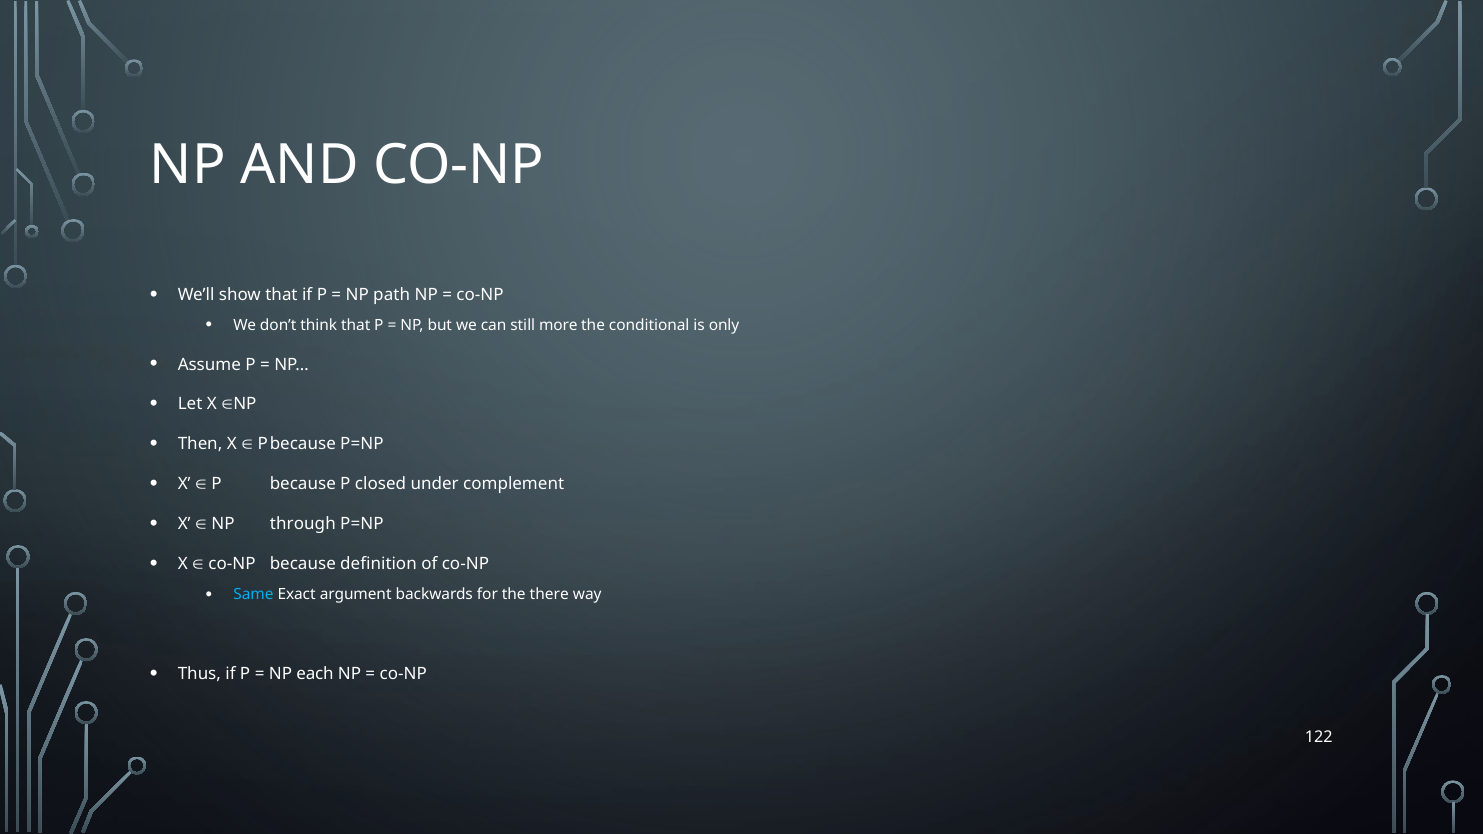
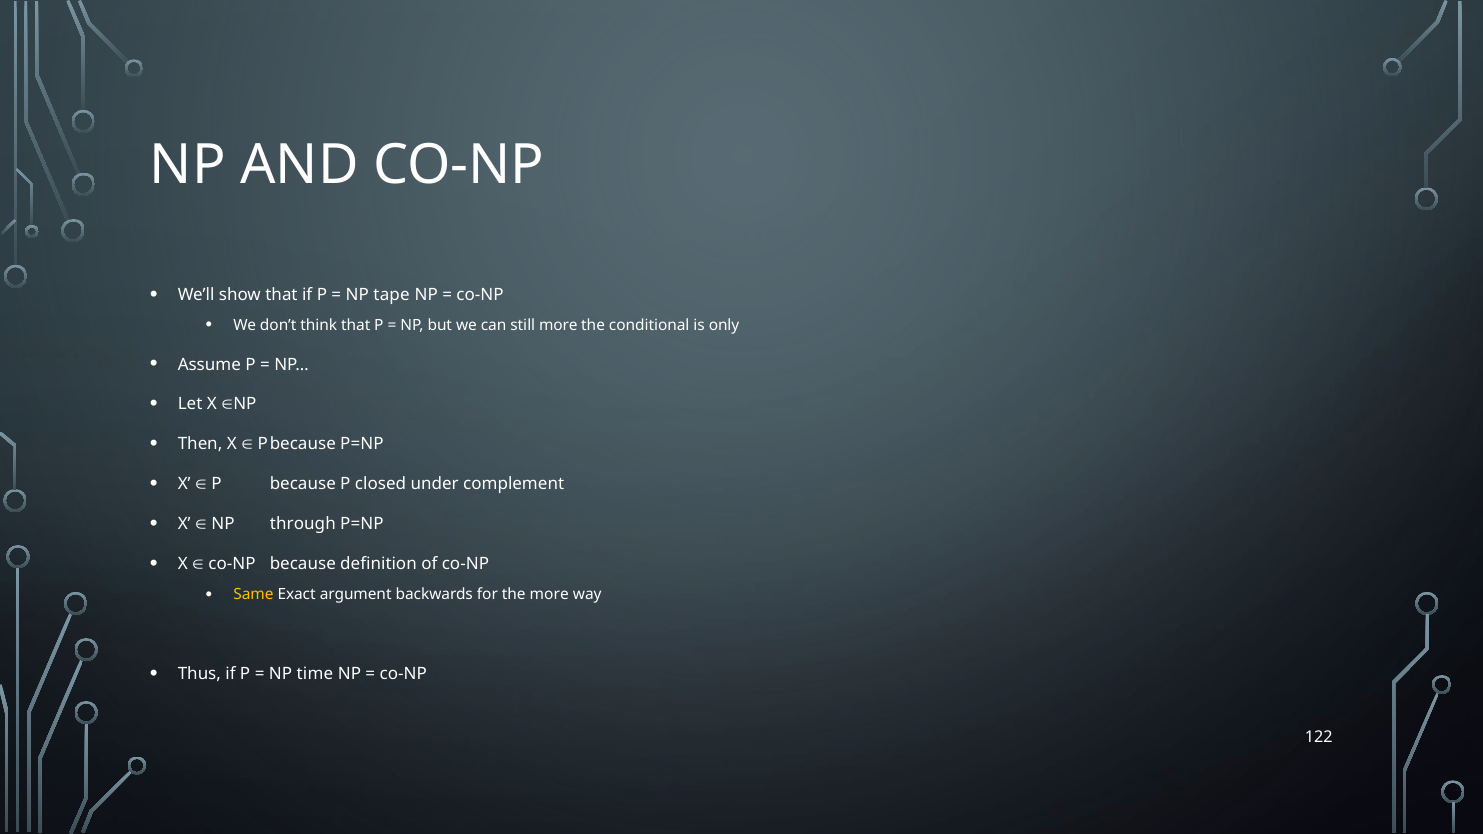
path: path -> tape
Same colour: light blue -> yellow
the there: there -> more
each: each -> time
